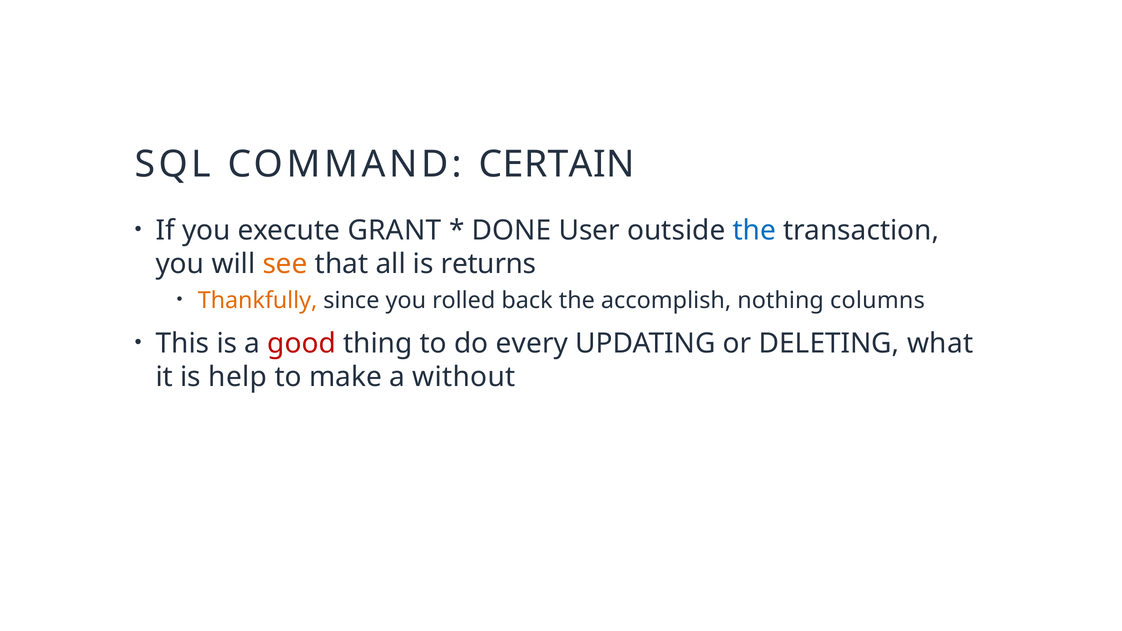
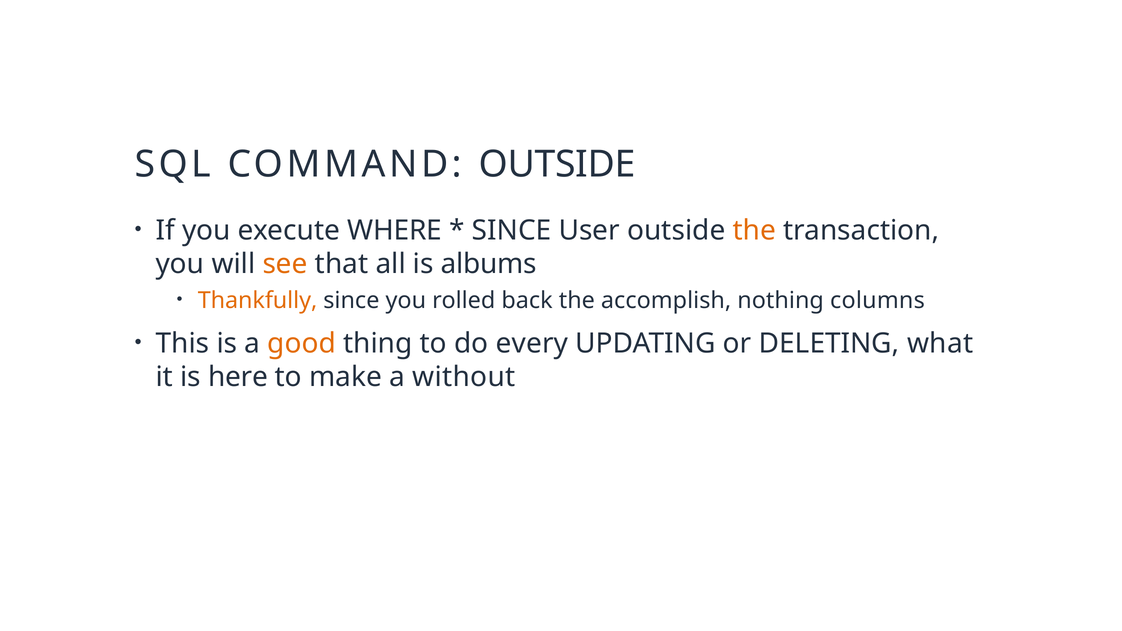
COMMAND CERTAIN: CERTAIN -> OUTSIDE
GRANT: GRANT -> WHERE
DONE at (512, 230): DONE -> SINCE
the at (754, 230) colour: blue -> orange
returns: returns -> albums
good colour: red -> orange
help: help -> here
